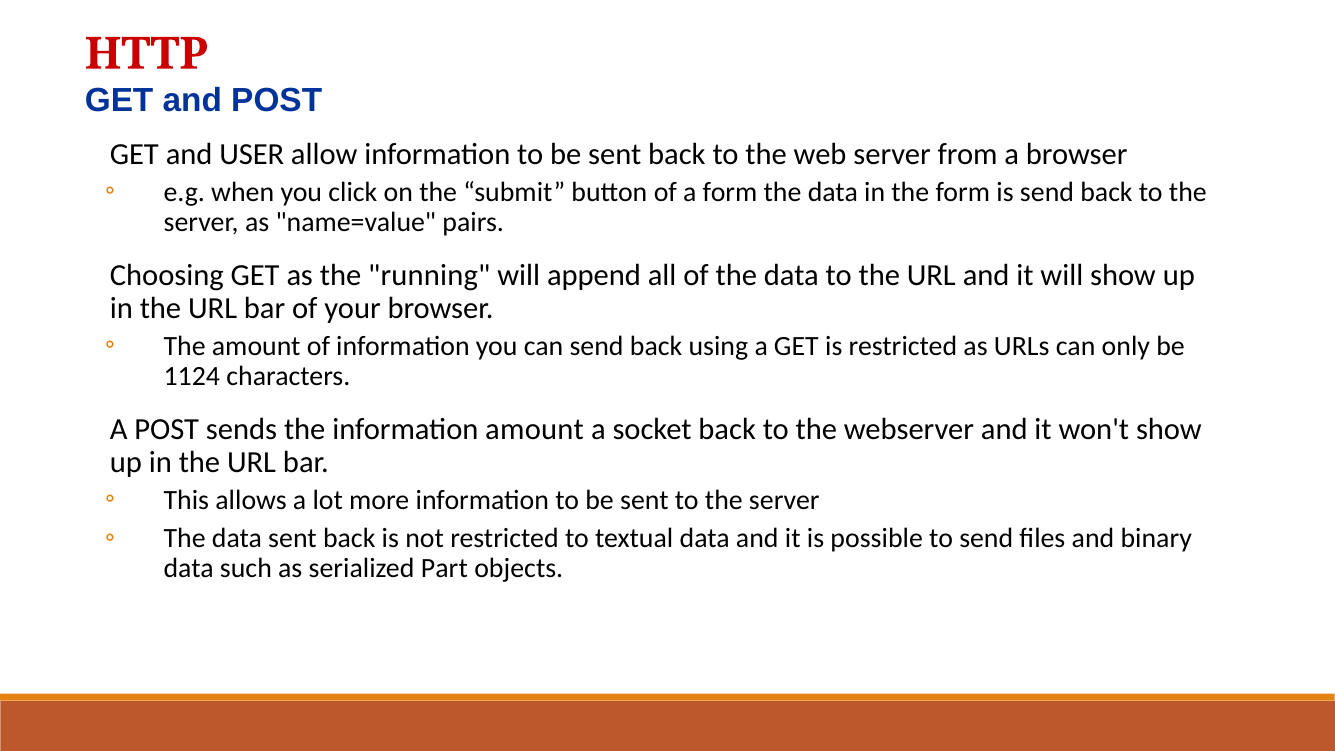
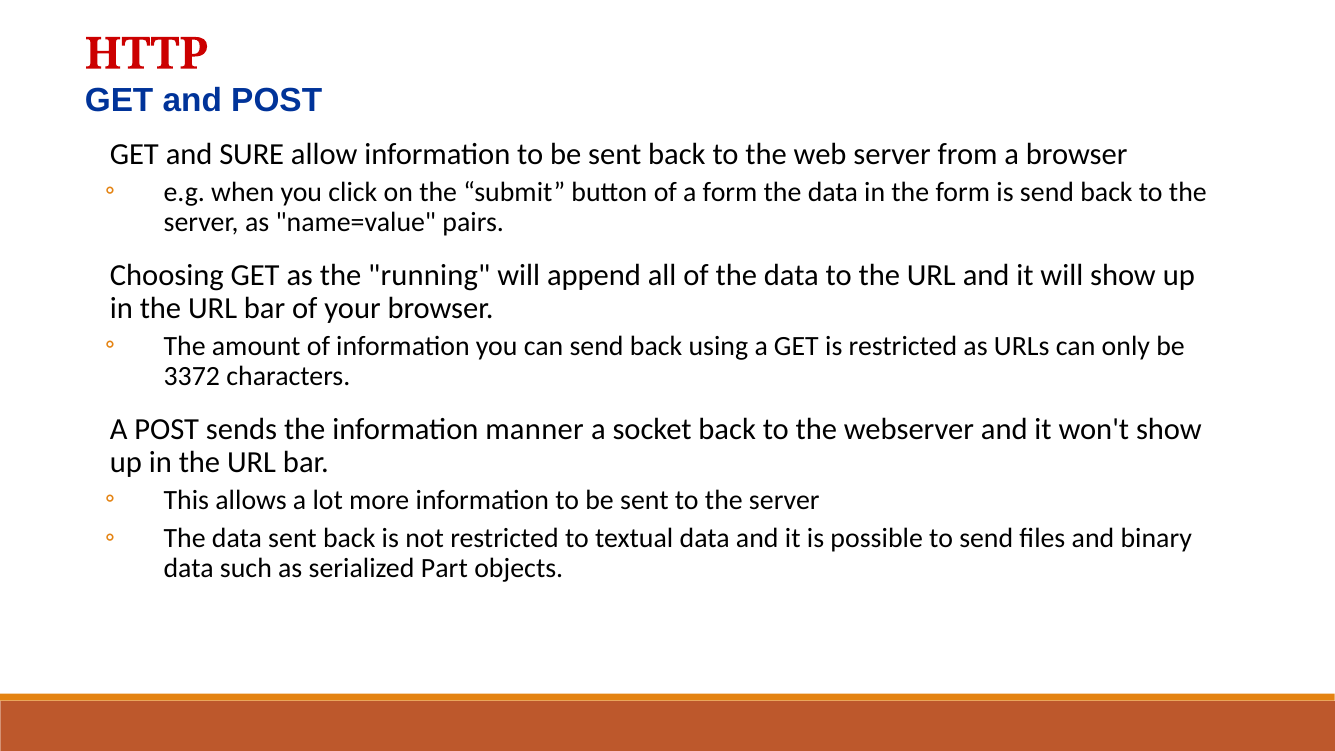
USER: USER -> SURE
1124: 1124 -> 3372
information amount: amount -> manner
